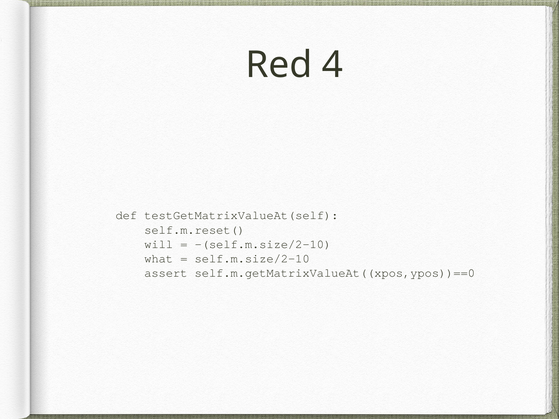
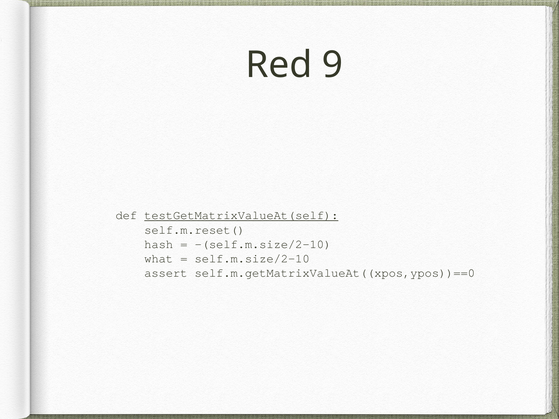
4: 4 -> 9
testGetMatrixValueAt(self underline: none -> present
will: will -> hash
